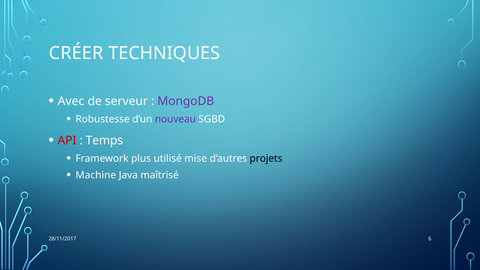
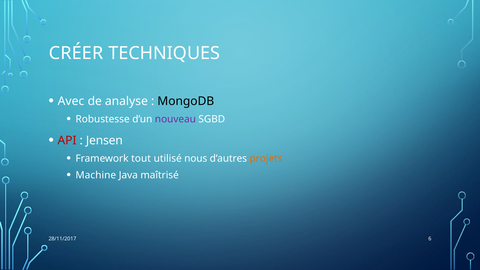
serveur: serveur -> analyse
MongoDB colour: purple -> black
Temps: Temps -> Jensen
plus: plus -> tout
mise: mise -> nous
projets colour: black -> orange
